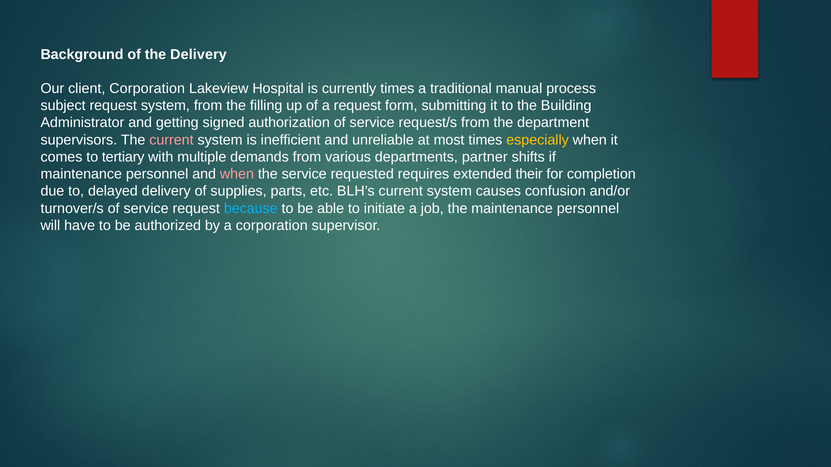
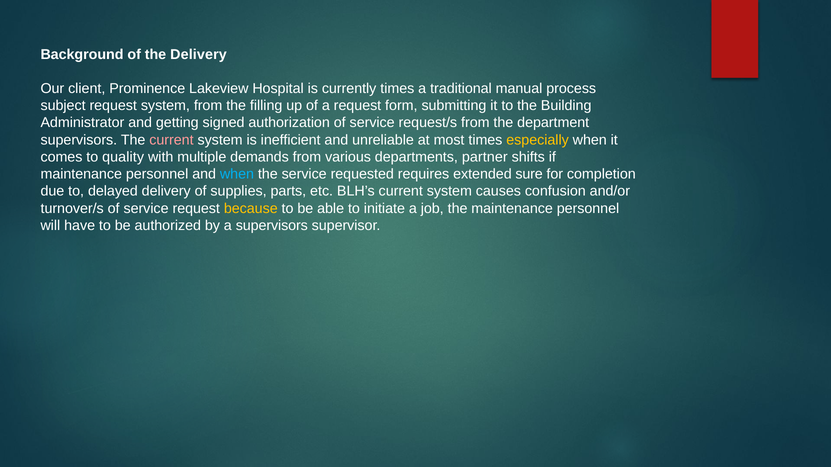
client Corporation: Corporation -> Prominence
tertiary: tertiary -> quality
when at (237, 174) colour: pink -> light blue
their: their -> sure
because colour: light blue -> yellow
a corporation: corporation -> supervisors
